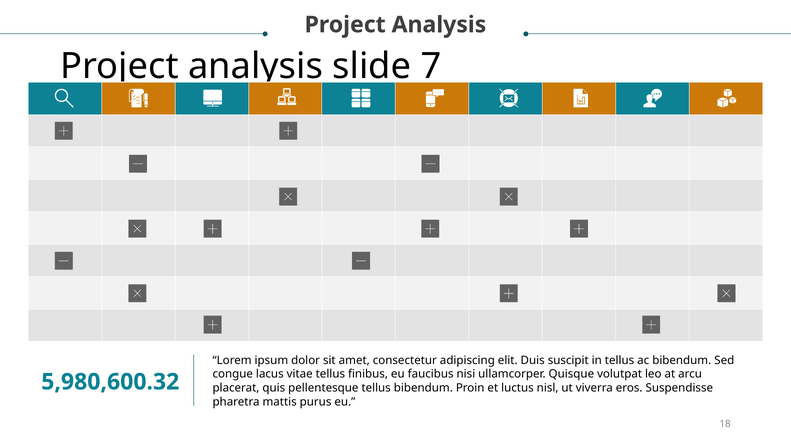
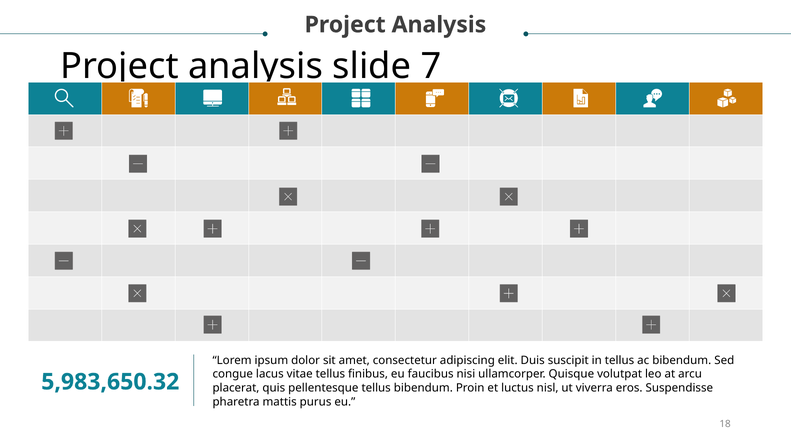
5,980,600.32: 5,980,600.32 -> 5,983,650.32
